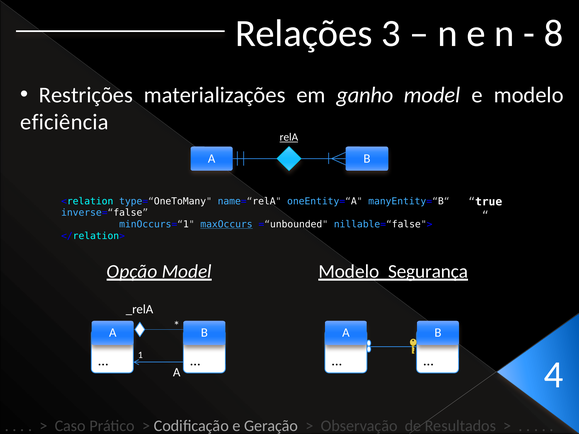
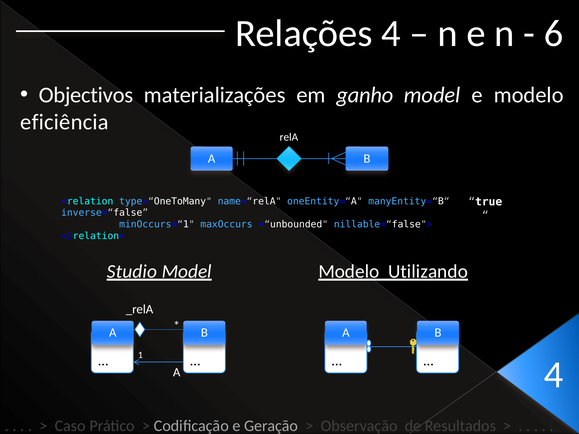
Relações 3: 3 -> 4
8: 8 -> 6
Restrições: Restrições -> Objectivos
relA underline: present -> none
maxOccurs underline: present -> none
Opção: Opção -> Studio
Segurança: Segurança -> Utilizando
